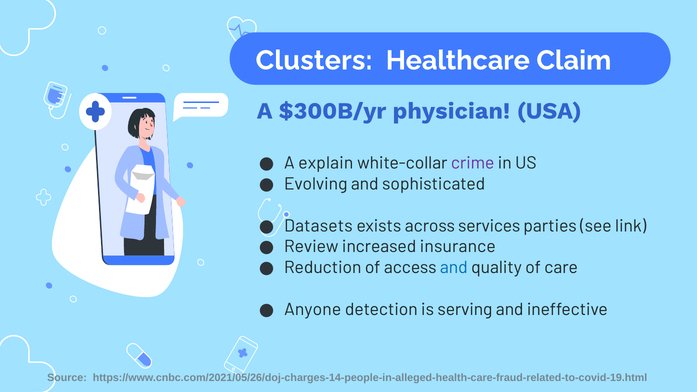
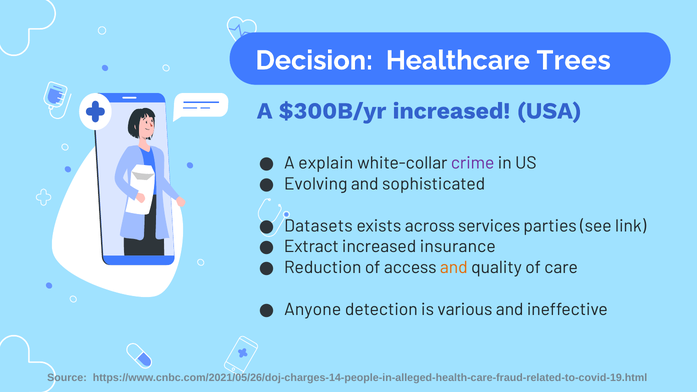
Clusters: Clusters -> Decision
Claim: Claim -> Trees
$300B/yr physician: physician -> increased
Review: Review -> Extract
and at (454, 268) colour: blue -> orange
serving: serving -> various
